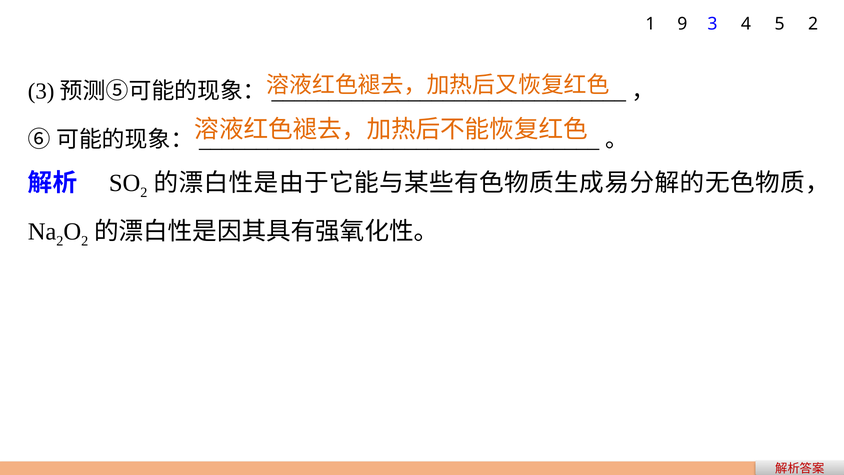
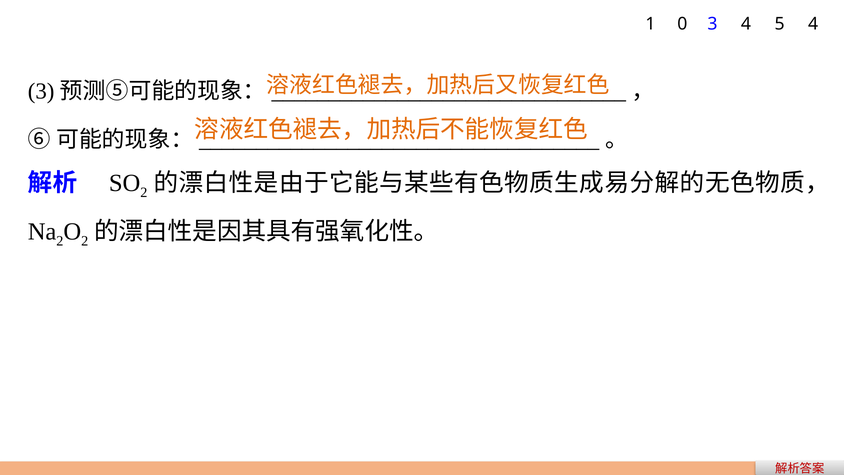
9: 9 -> 0
5 2: 2 -> 4
